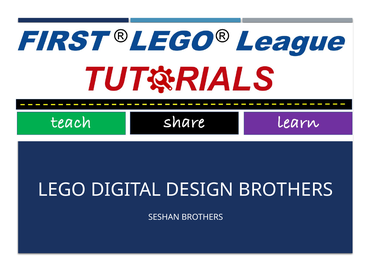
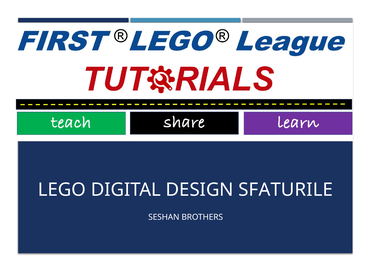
DESIGN BROTHERS: BROTHERS -> SFATURILE
